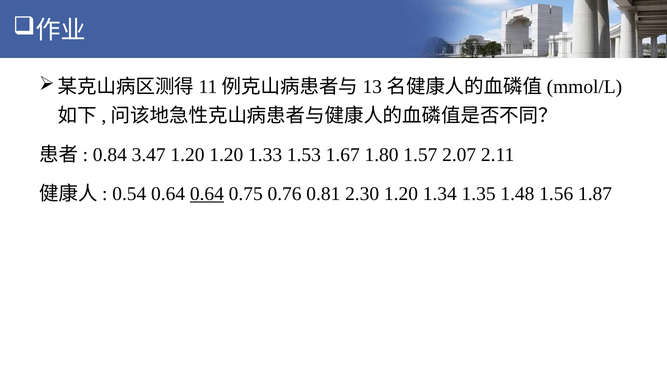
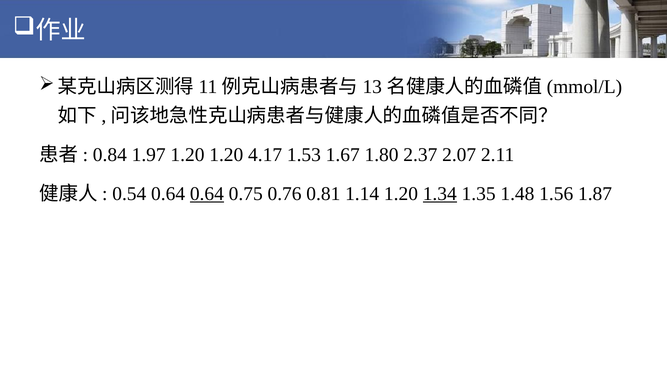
3.47: 3.47 -> 1.97
1.33: 1.33 -> 4.17
1.57: 1.57 -> 2.37
2.30: 2.30 -> 1.14
1.34 underline: none -> present
